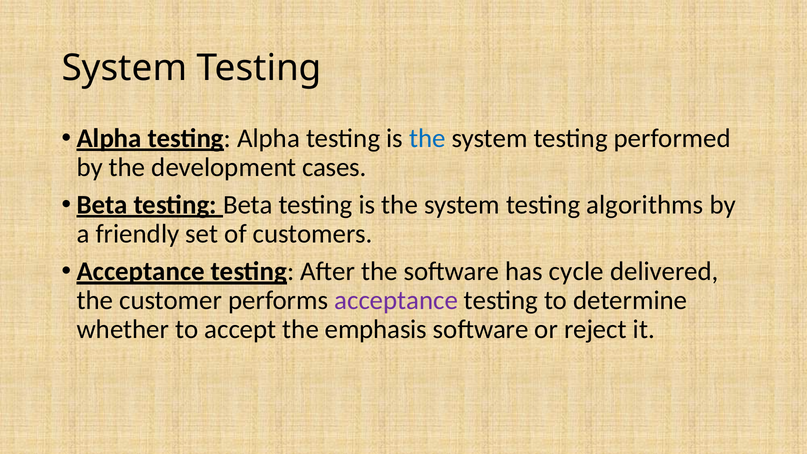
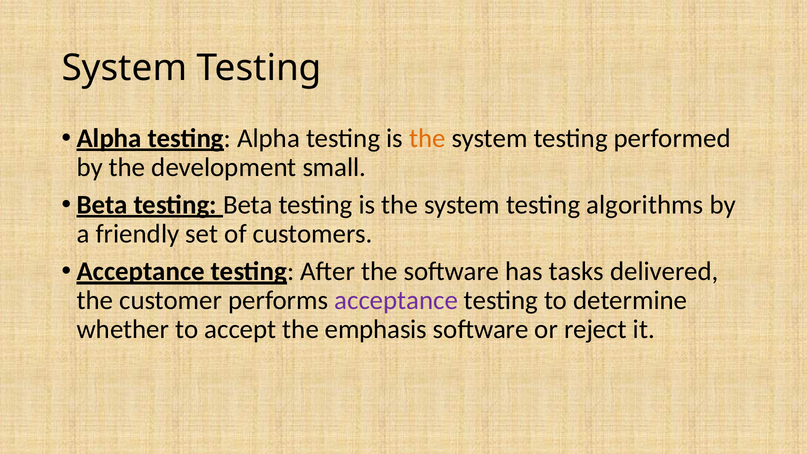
the at (427, 138) colour: blue -> orange
cases: cases -> small
cycle: cycle -> tasks
